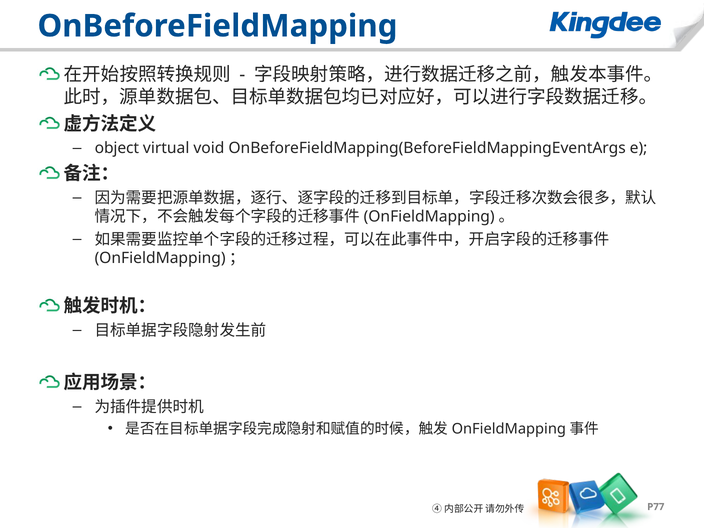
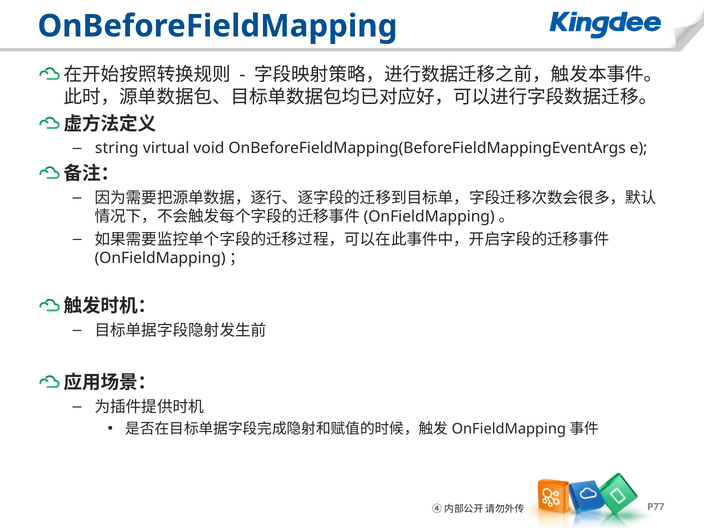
object: object -> string
